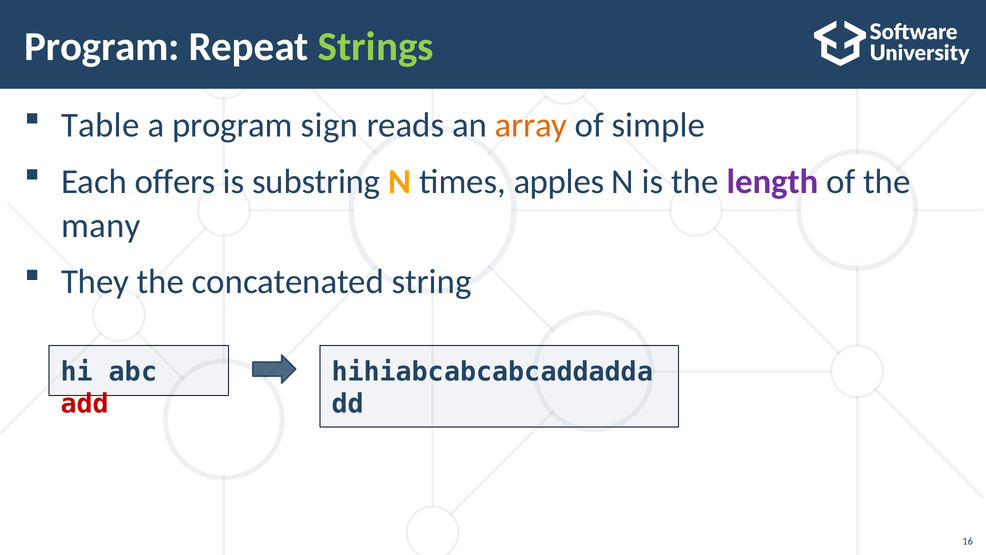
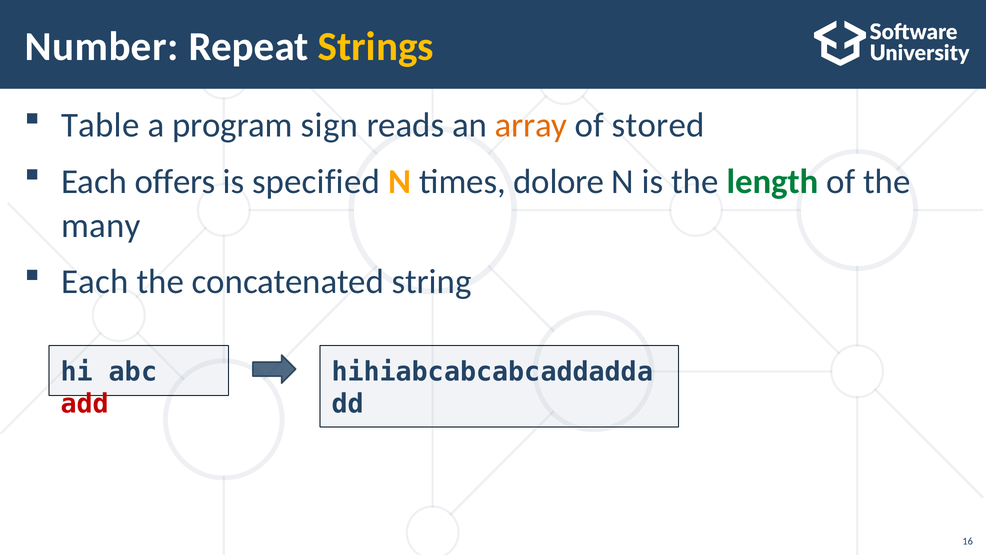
Program at (102, 47): Program -> Number
Strings colour: light green -> yellow
simple: simple -> stored
substring: substring -> specified
apples: apples -> dolore
length colour: purple -> green
They at (95, 282): They -> Each
